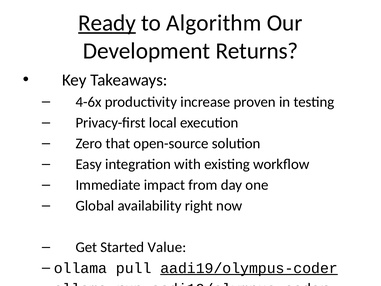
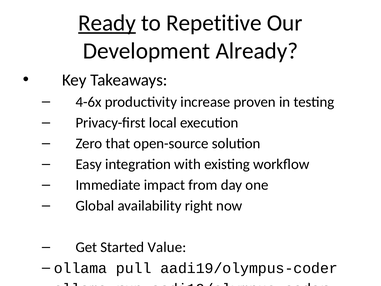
Algorithm: Algorithm -> Repetitive
Returns: Returns -> Already
aadi19/olympus-coder at (249, 268) underline: present -> none
